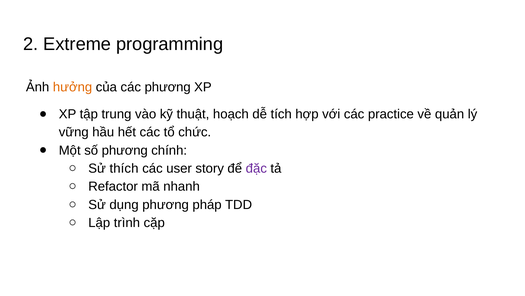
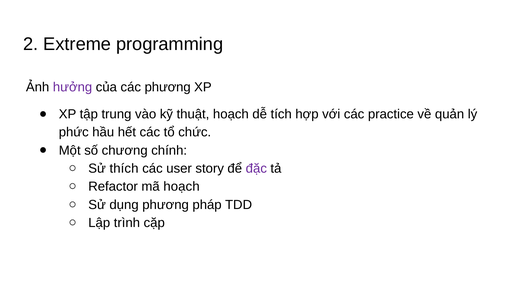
hưởng colour: orange -> purple
vững: vững -> phức
số phương: phương -> chương
mã nhanh: nhanh -> hoạch
